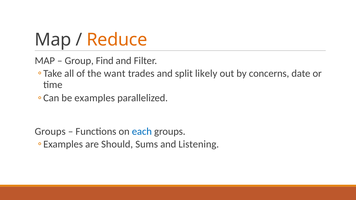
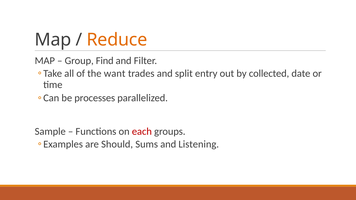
likely: likely -> entry
concerns: concerns -> collected
examples: examples -> processes
Groups at (50, 132): Groups -> Sample
each colour: blue -> red
